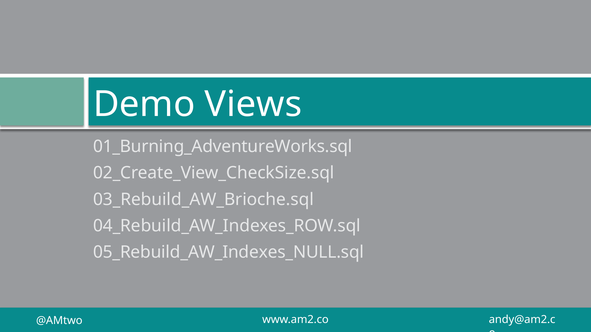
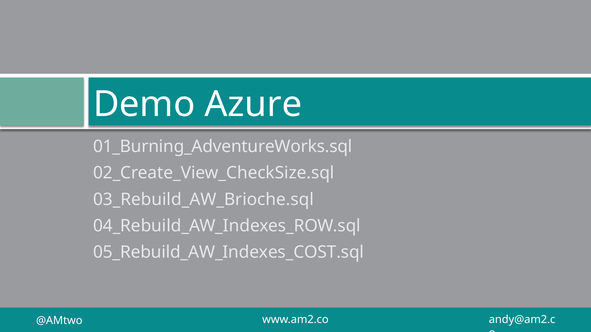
Views: Views -> Azure
05_Rebuild_AW_Indexes_NULL.sql: 05_Rebuild_AW_Indexes_NULL.sql -> 05_Rebuild_AW_Indexes_COST.sql
